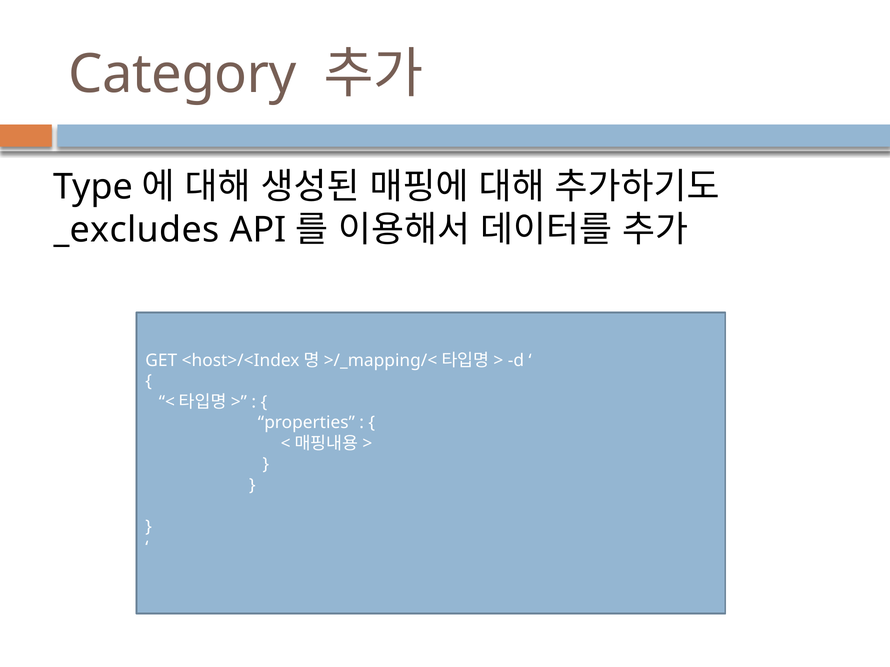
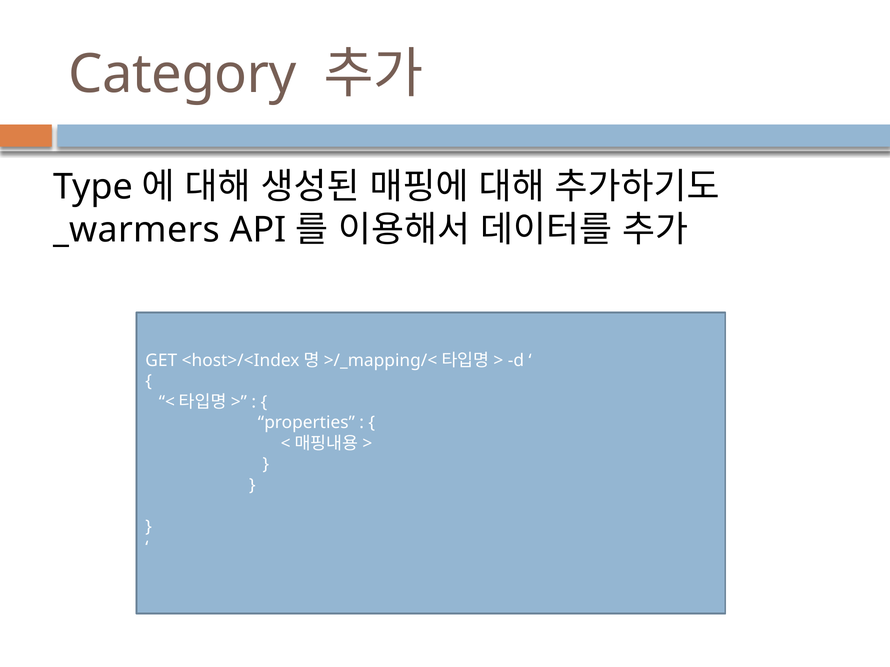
_excludes: _excludes -> _warmers
